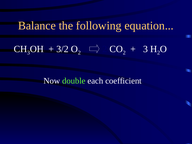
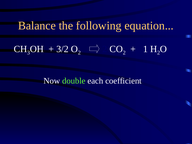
3 at (145, 49): 3 -> 1
